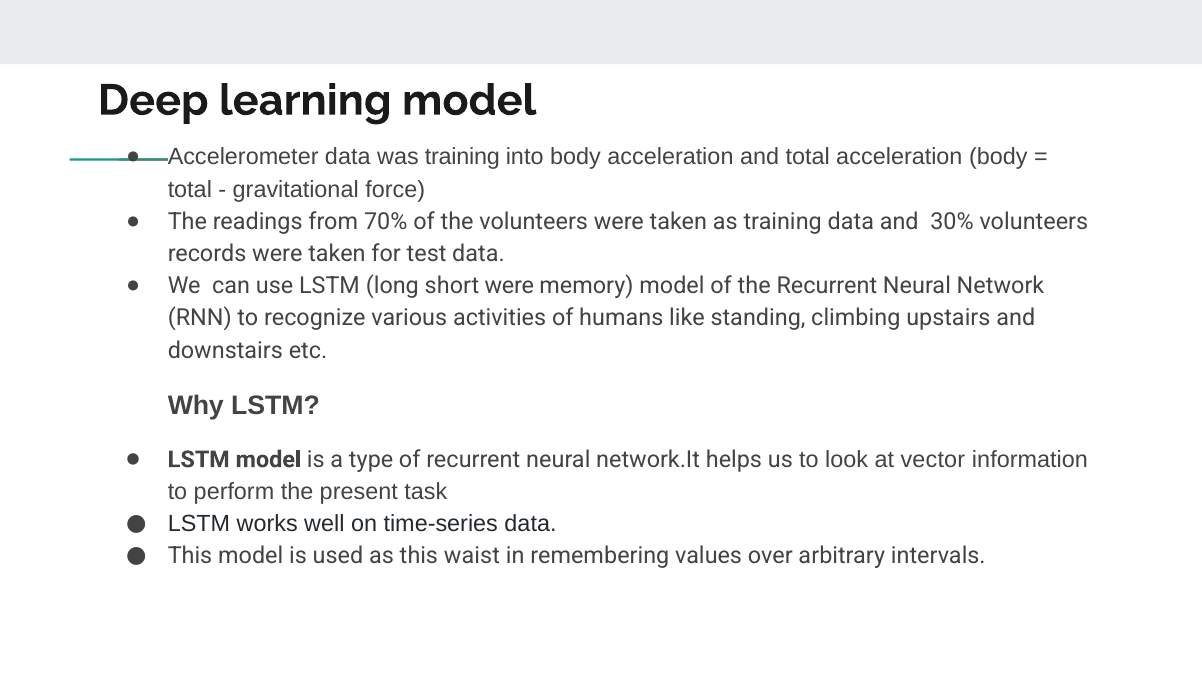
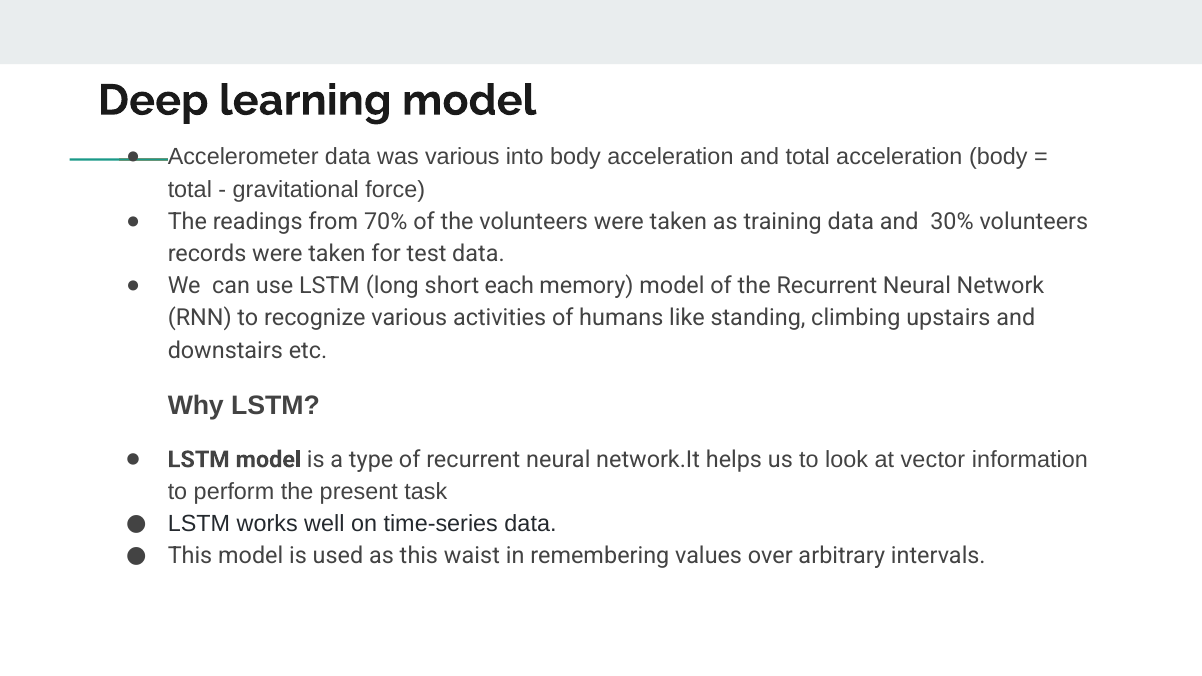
was training: training -> various
short were: were -> each
